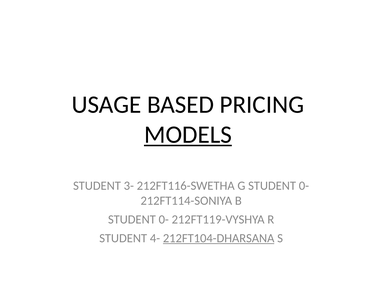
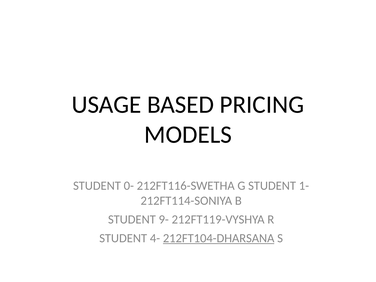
MODELS underline: present -> none
3-: 3- -> 0-
G STUDENT 0-: 0- -> 1-
0- at (164, 219): 0- -> 9-
